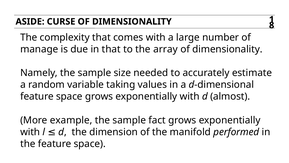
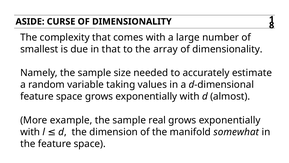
manage: manage -> smallest
fact: fact -> real
performed: performed -> somewhat
